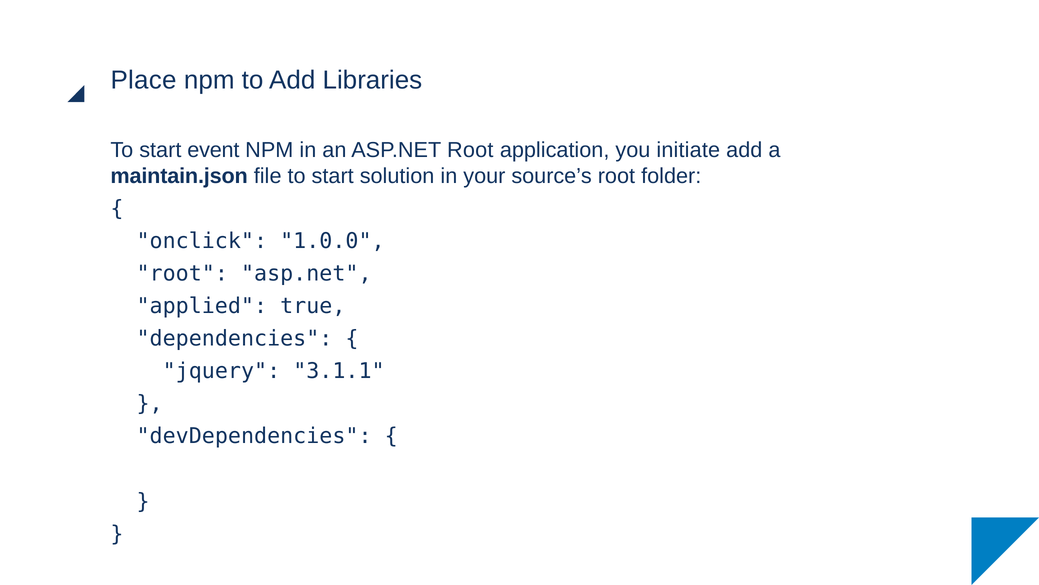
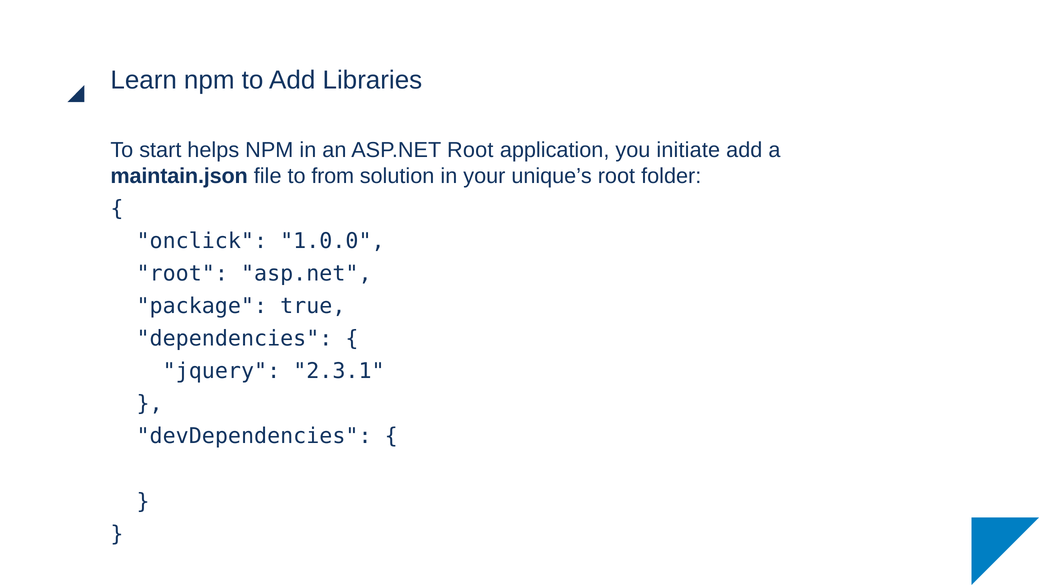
Place: Place -> Learn
event: event -> helps
file to start: start -> from
source’s: source’s -> unique’s
applied: applied -> package
3.1.1: 3.1.1 -> 2.3.1
